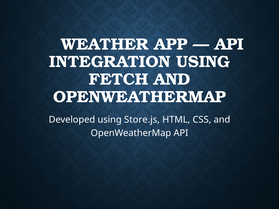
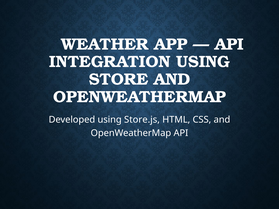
FETCH: FETCH -> STORE
